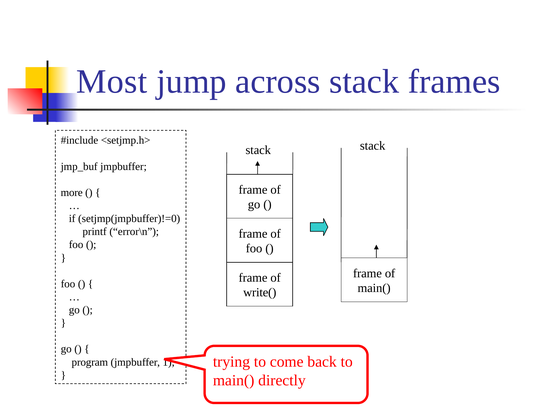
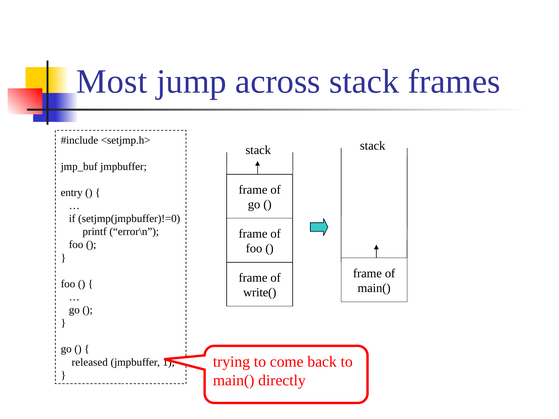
more: more -> entry
program: program -> released
